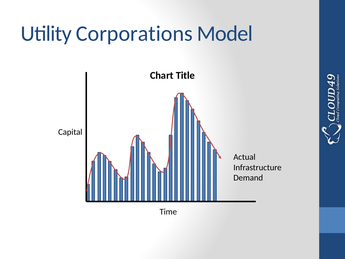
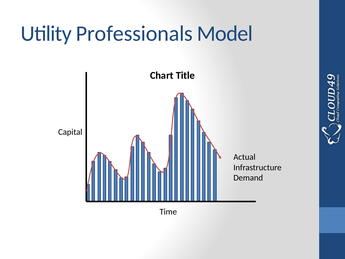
Corporations: Corporations -> Professionals
